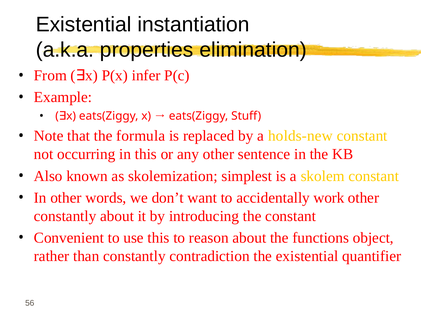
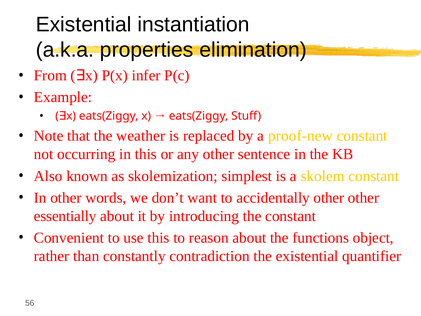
formula: formula -> weather
holds-new: holds-new -> proof-new
accidentally work: work -> other
constantly at (65, 216): constantly -> essentially
